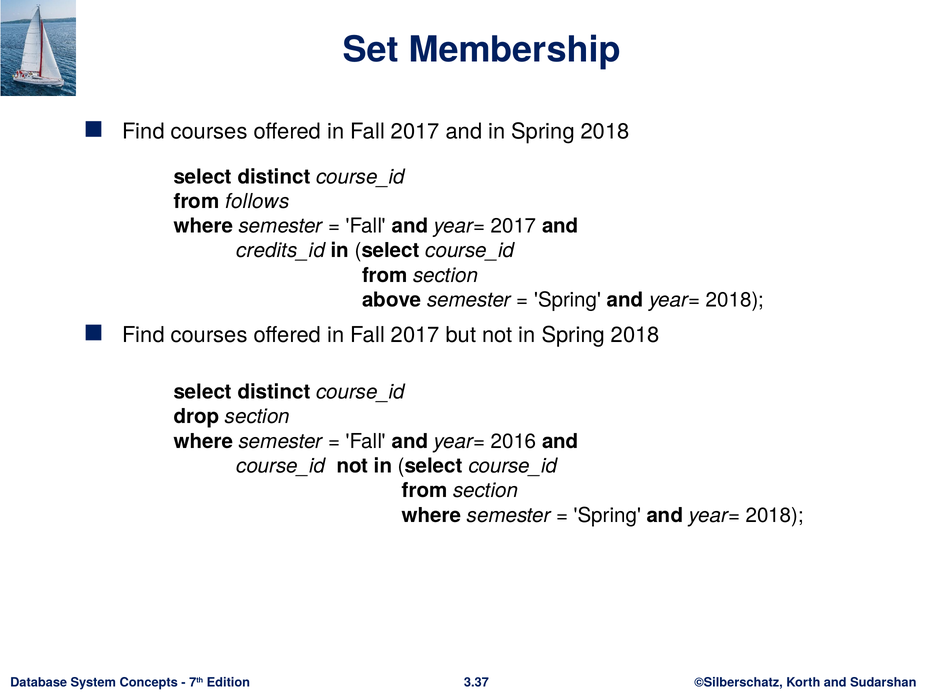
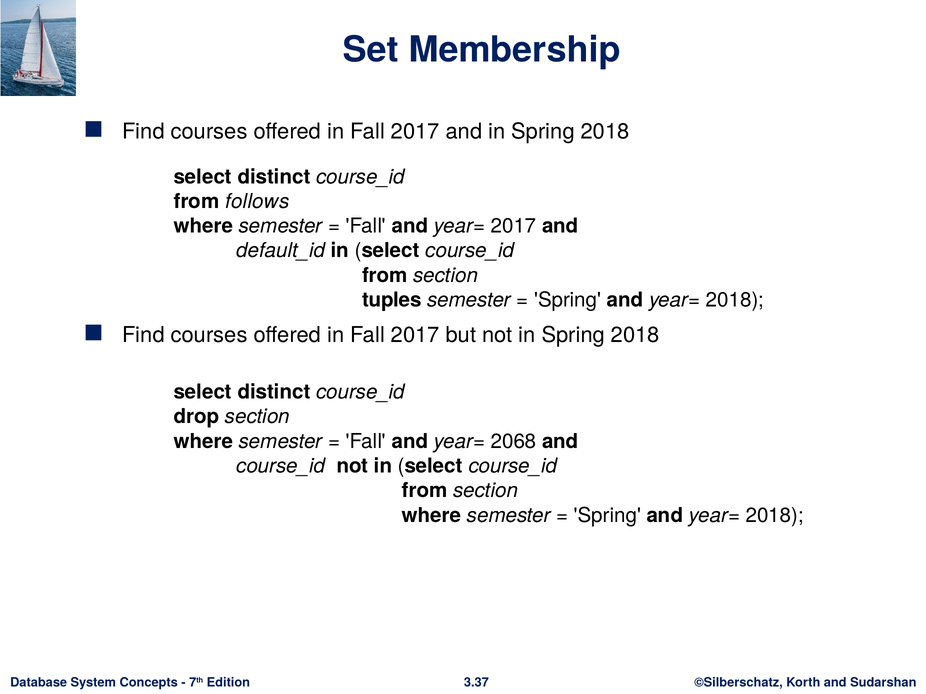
credits_id: credits_id -> default_id
above: above -> tuples
2016: 2016 -> 2068
